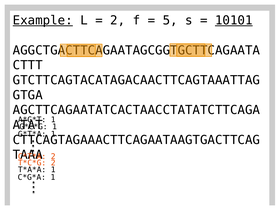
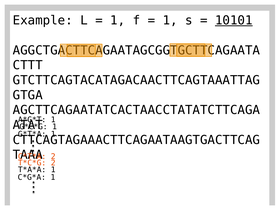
Example underline: present -> none
2 at (118, 20): 2 -> 1
5 at (170, 20): 5 -> 1
